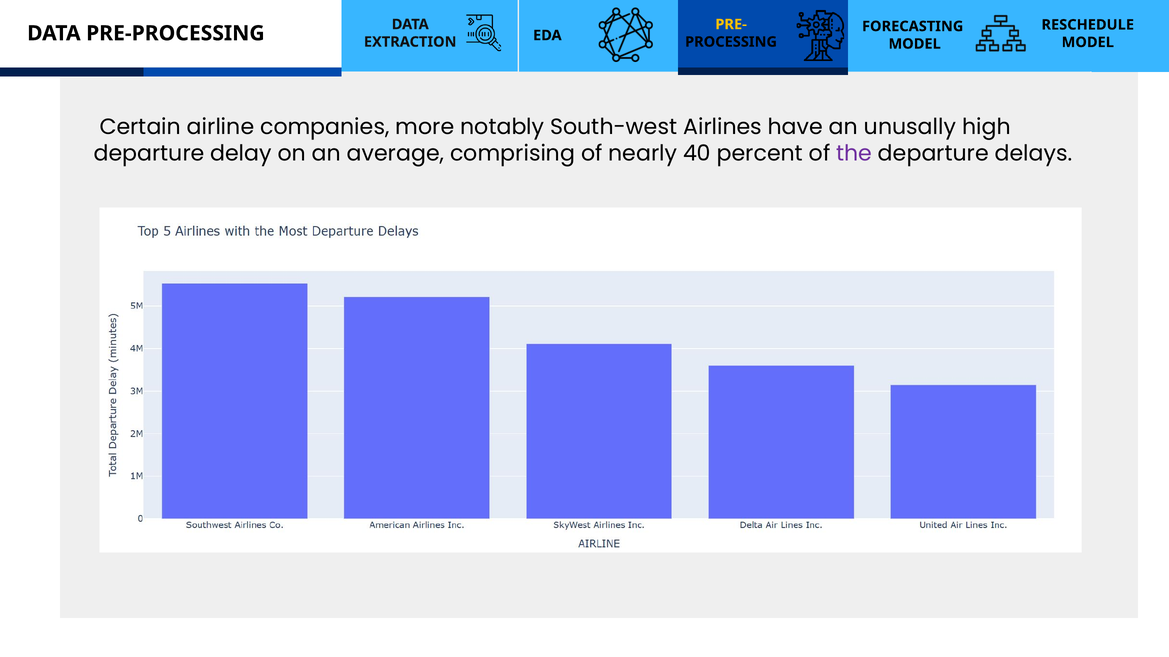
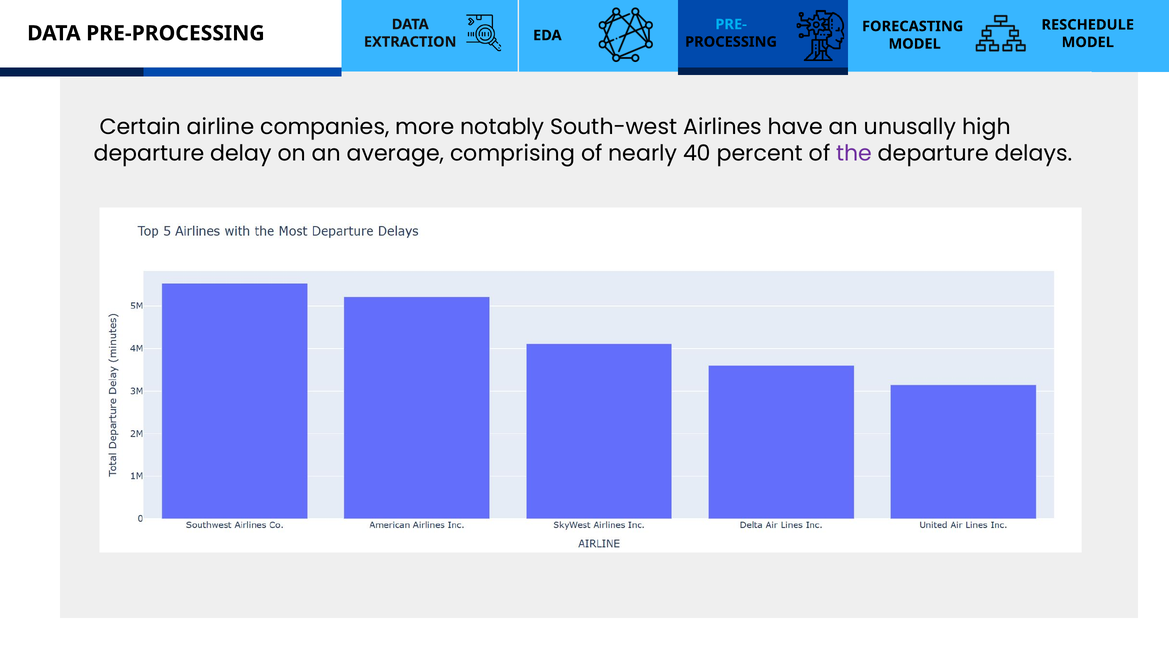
PRE- at (731, 24) colour: yellow -> light blue
